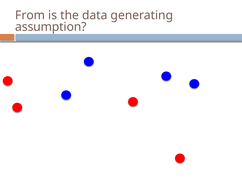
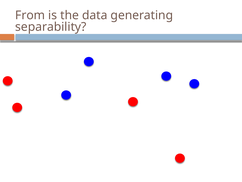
assumption: assumption -> separability
